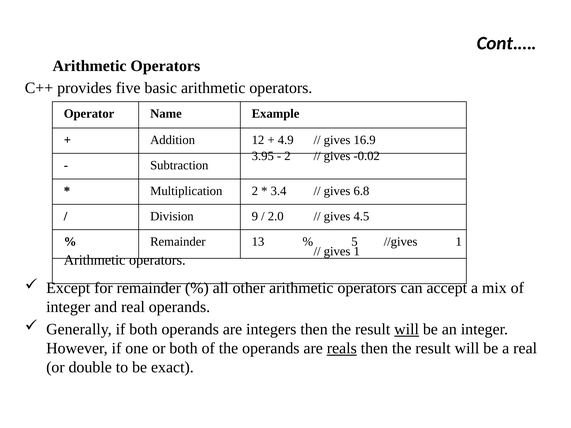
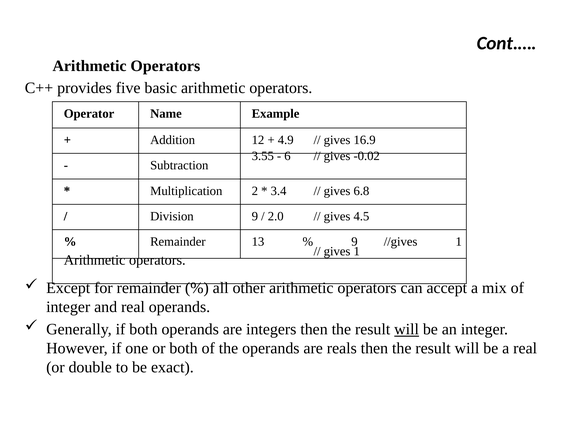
3.95: 3.95 -> 3.55
2 at (287, 156): 2 -> 6
5 at (354, 242): 5 -> 9
reals underline: present -> none
